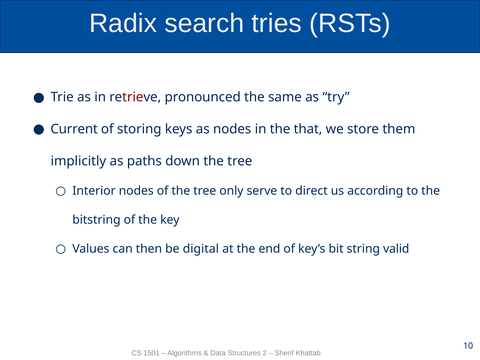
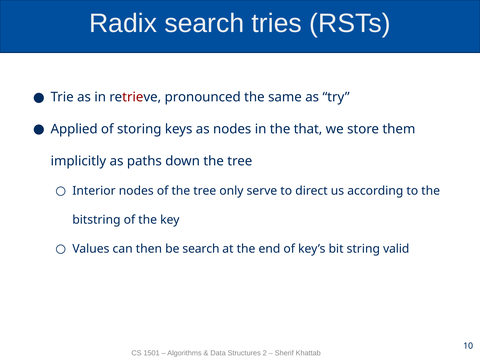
Current: Current -> Applied
be digital: digital -> search
